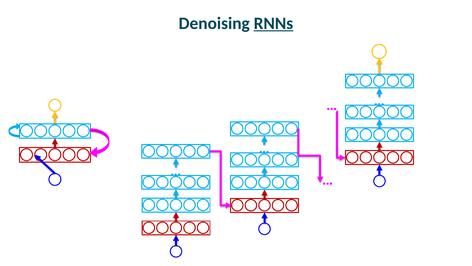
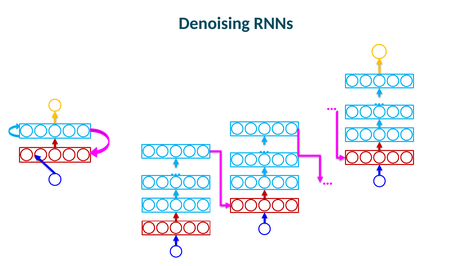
RNNs underline: present -> none
